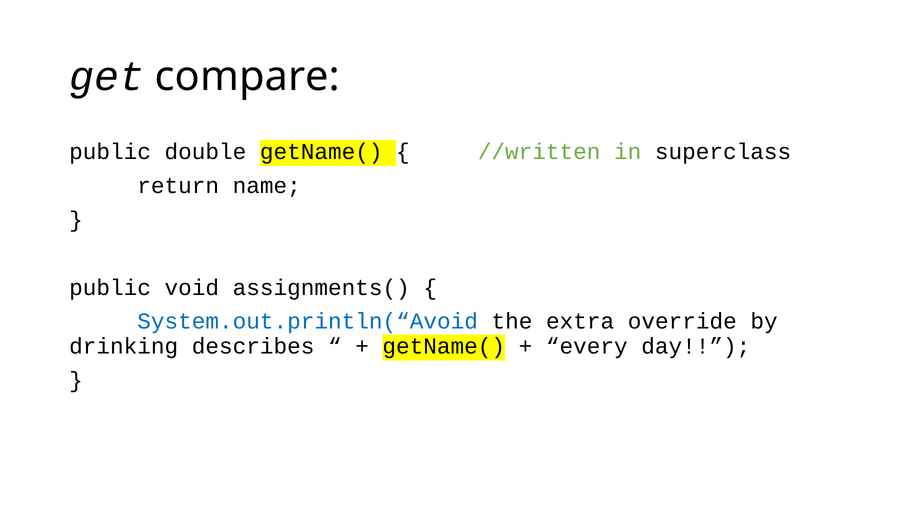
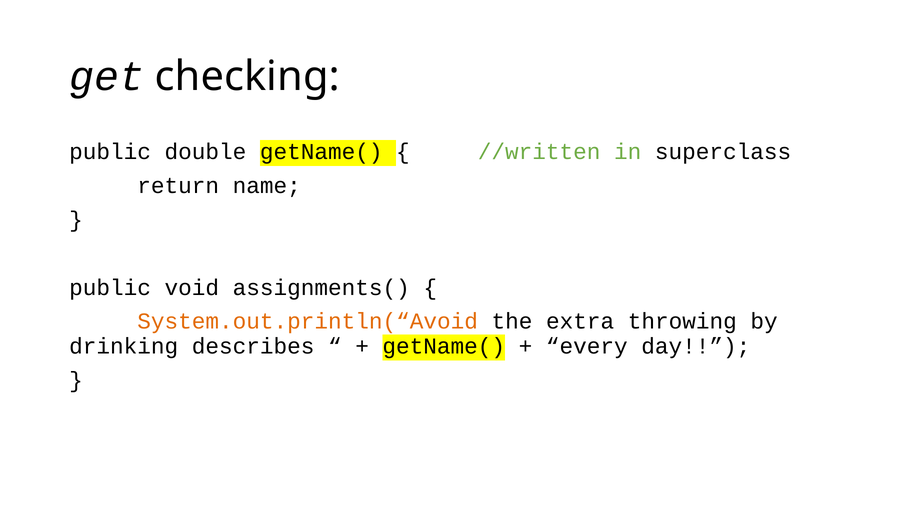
compare: compare -> checking
System.out.println(“Avoid colour: blue -> orange
override: override -> throwing
